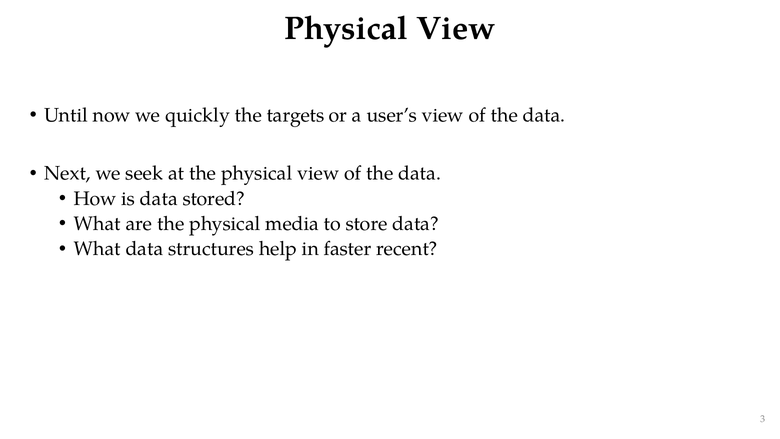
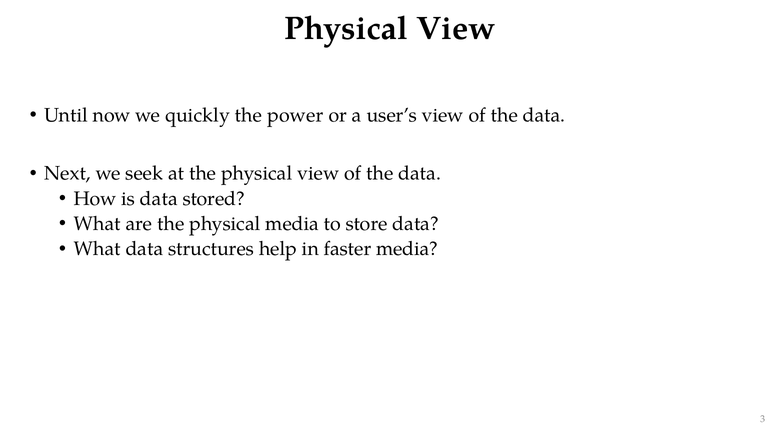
targets: targets -> power
faster recent: recent -> media
